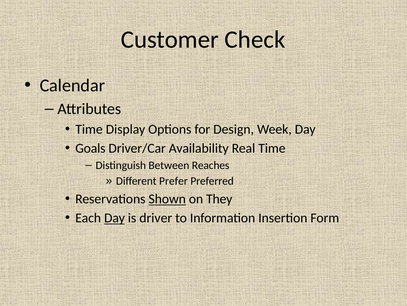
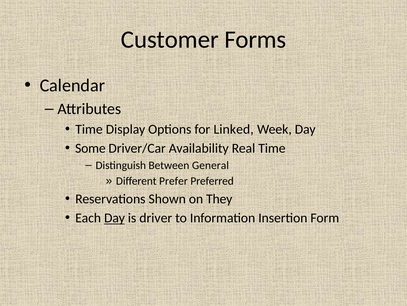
Check: Check -> Forms
Design: Design -> Linked
Goals: Goals -> Some
Reaches: Reaches -> General
Shown underline: present -> none
